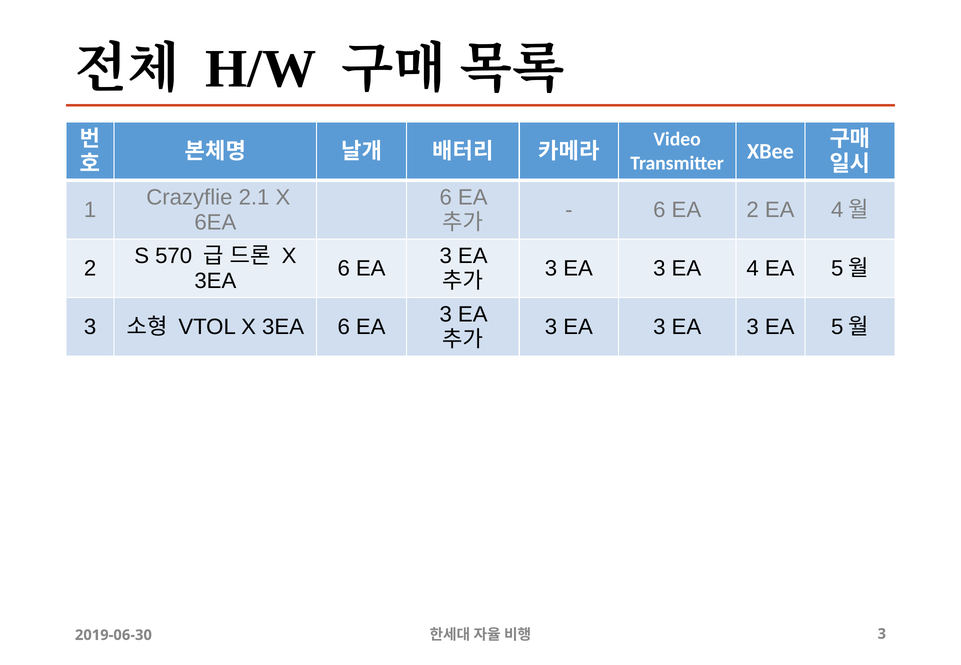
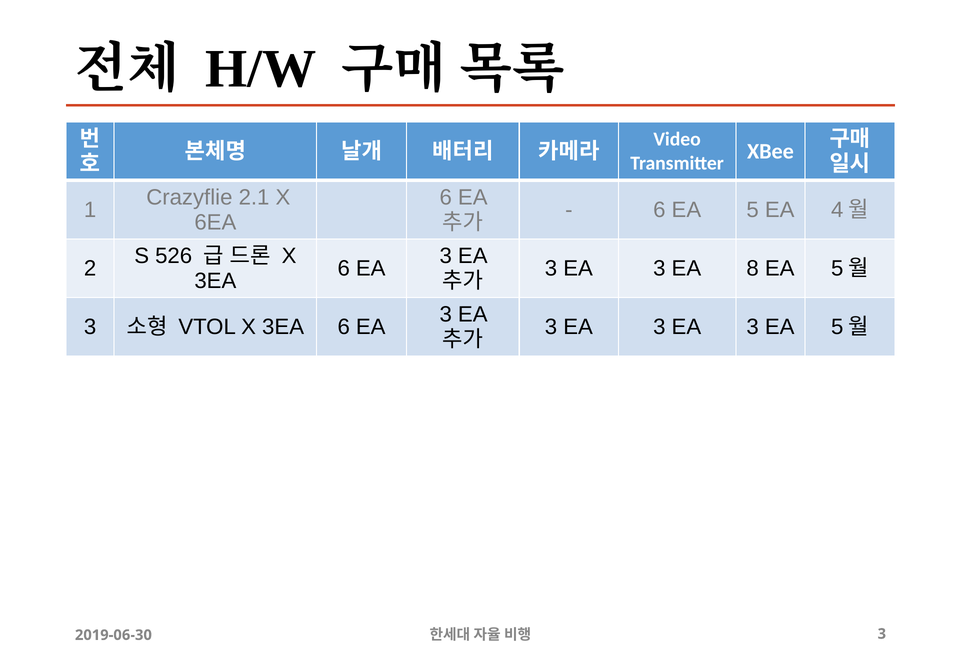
EA 2: 2 -> 5
570: 570 -> 526
4: 4 -> 8
